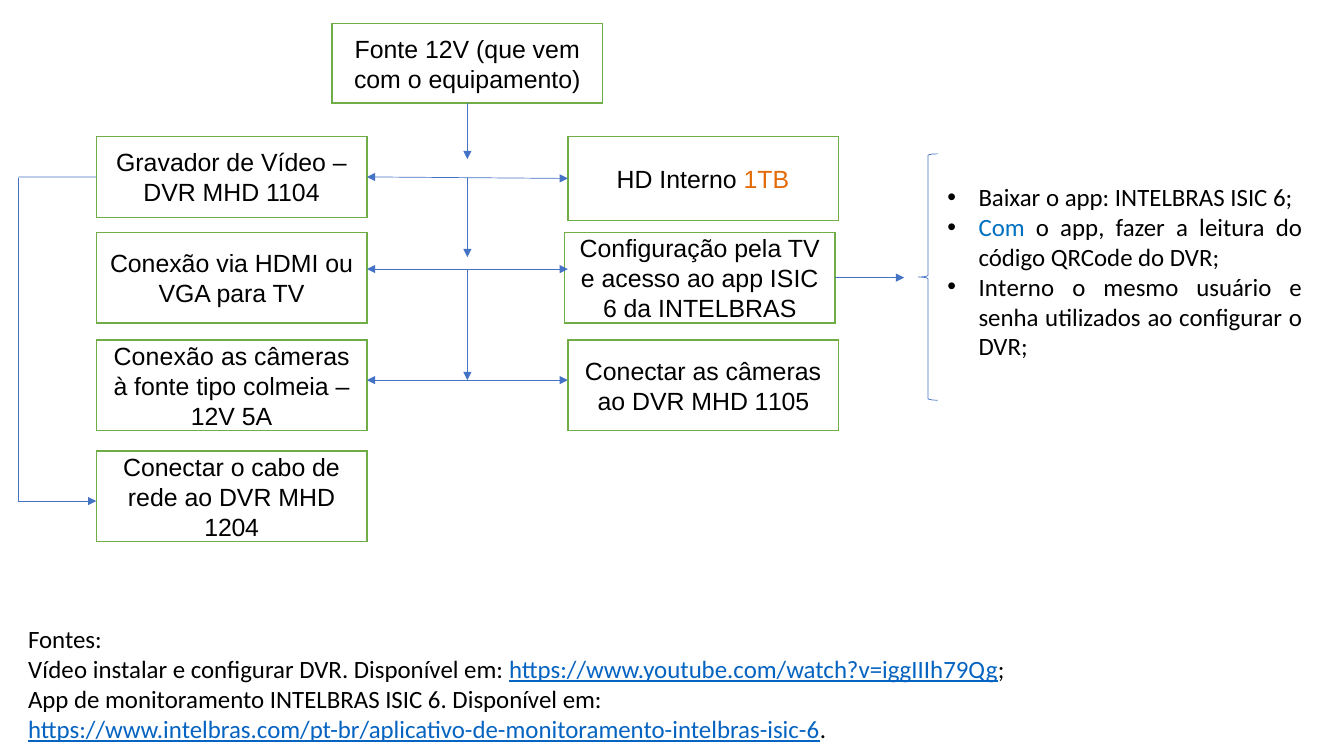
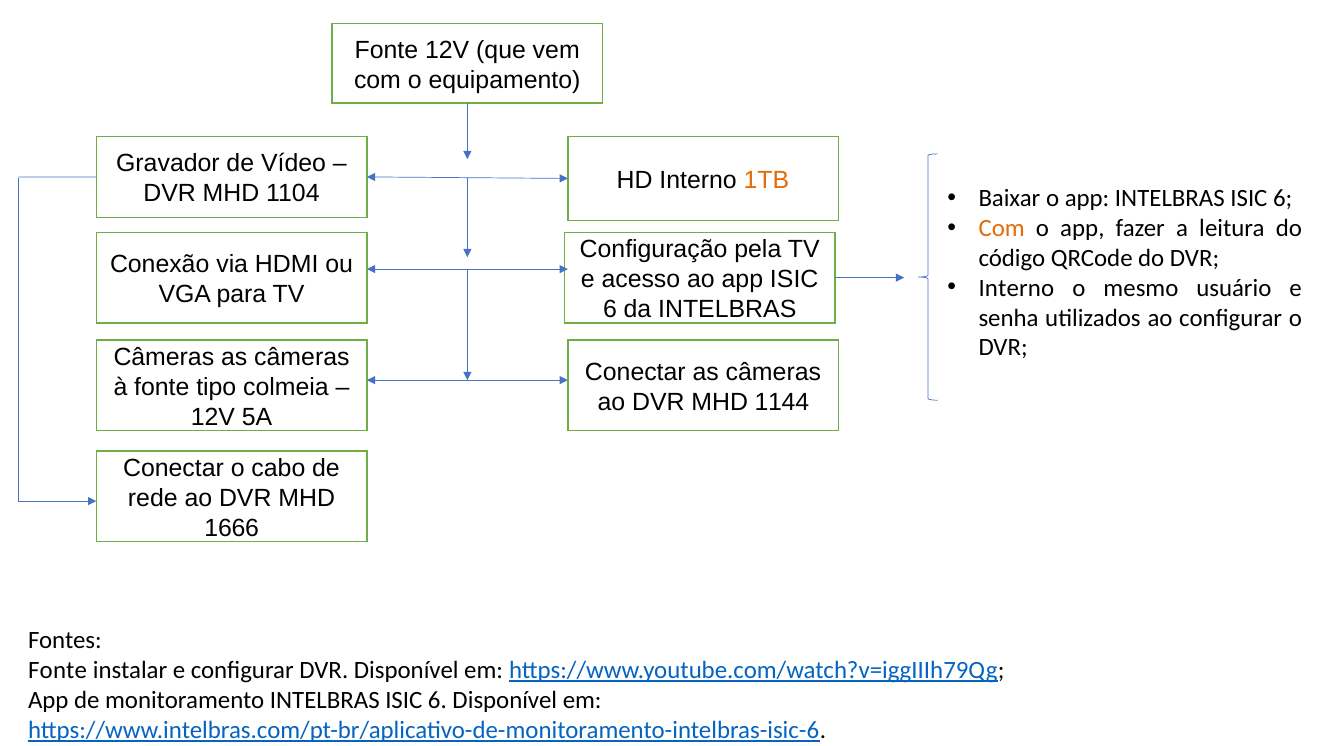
Com at (1002, 228) colour: blue -> orange
Conexão at (164, 357): Conexão -> Câmeras
1105: 1105 -> 1144
1204: 1204 -> 1666
Vídeo at (58, 670): Vídeo -> Fonte
